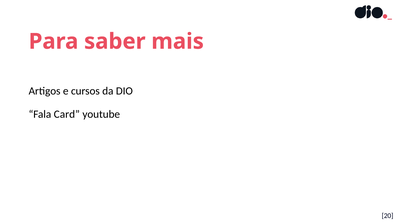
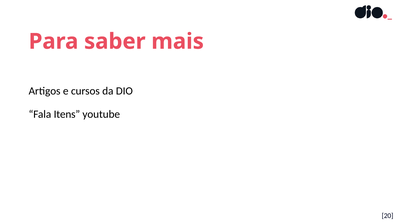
Card: Card -> Itens
